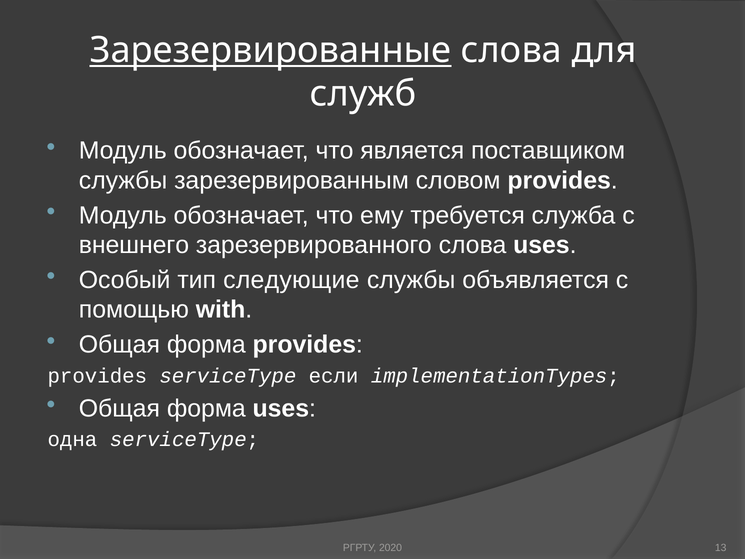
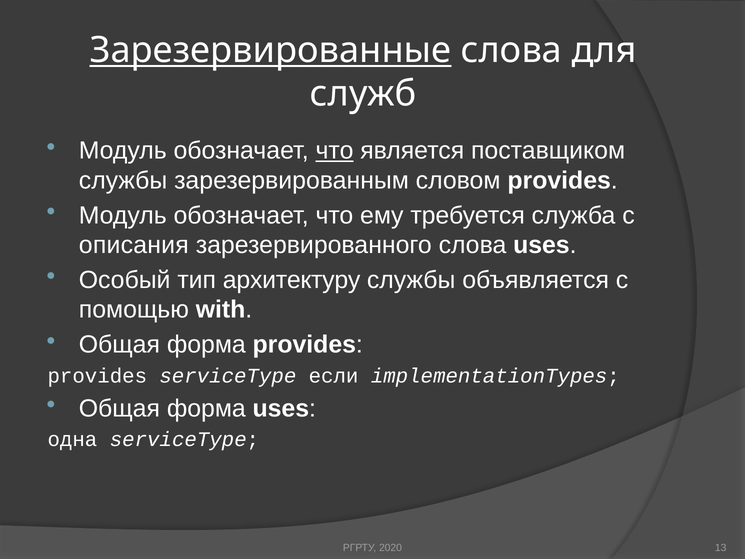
что at (335, 151) underline: none -> present
внешнего: внешнего -> описания
следующие: следующие -> архитектуру
